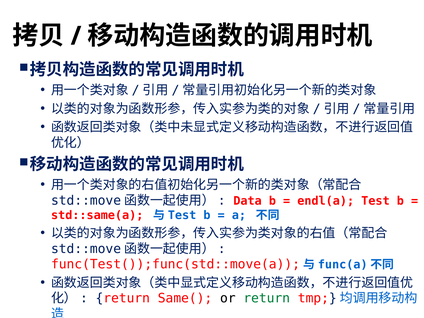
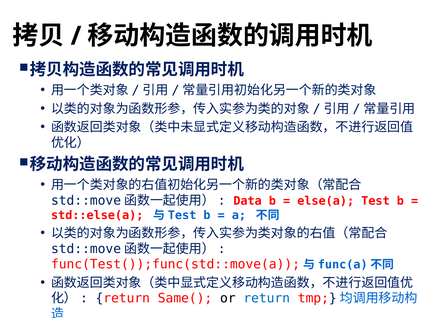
endl(a: endl(a -> else(a
std::same(a: std::same(a -> std::else(a
return at (267, 298) colour: green -> blue
